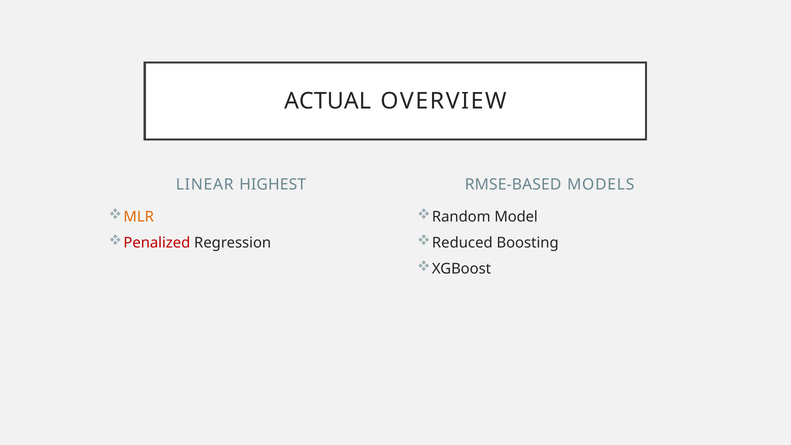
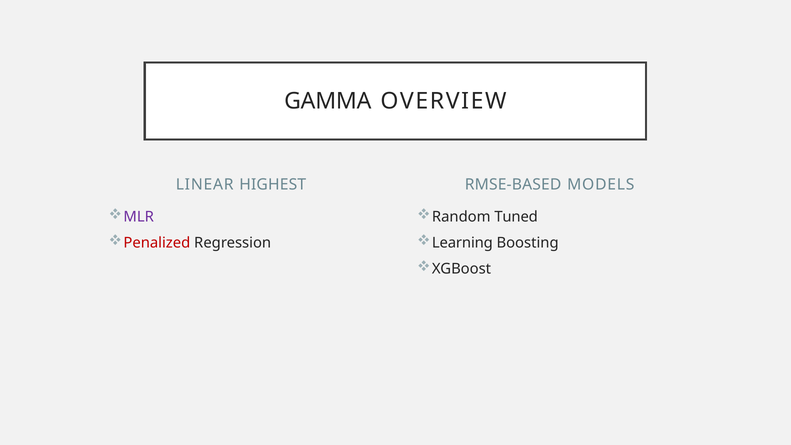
ACTUAL: ACTUAL -> GAMMA
MLR colour: orange -> purple
Model: Model -> Tuned
Reduced: Reduced -> Learning
